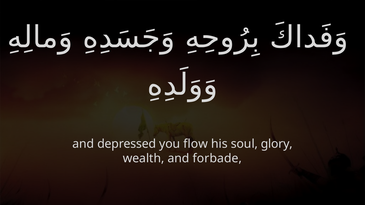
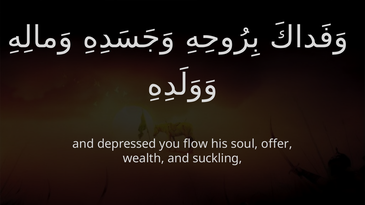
glory: glory -> offer
forbade: forbade -> suckling
